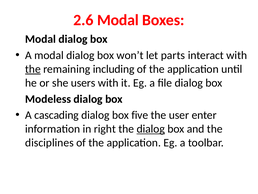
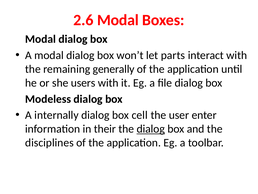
the at (33, 69) underline: present -> none
including: including -> generally
cascading: cascading -> internally
five: five -> cell
right: right -> their
